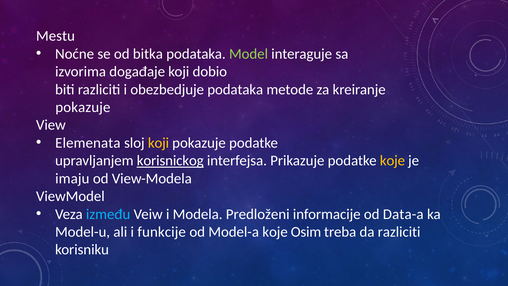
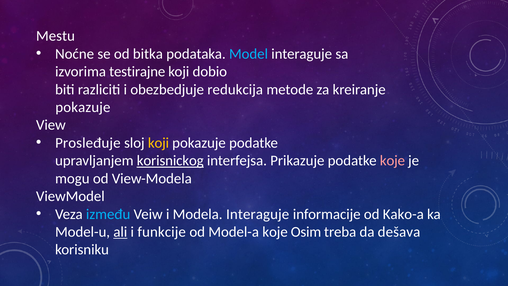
Model colour: light green -> light blue
događaje: događaje -> testirajne
obezbedjuje podataka: podataka -> redukcija
Elemenata: Elemenata -> Prosleđuje
koje at (392, 161) colour: yellow -> pink
imaju: imaju -> mogu
Modela Predloženi: Predloženi -> Interaguje
Data-a: Data-a -> Kako-a
ali underline: none -> present
da razliciti: razliciti -> dešava
